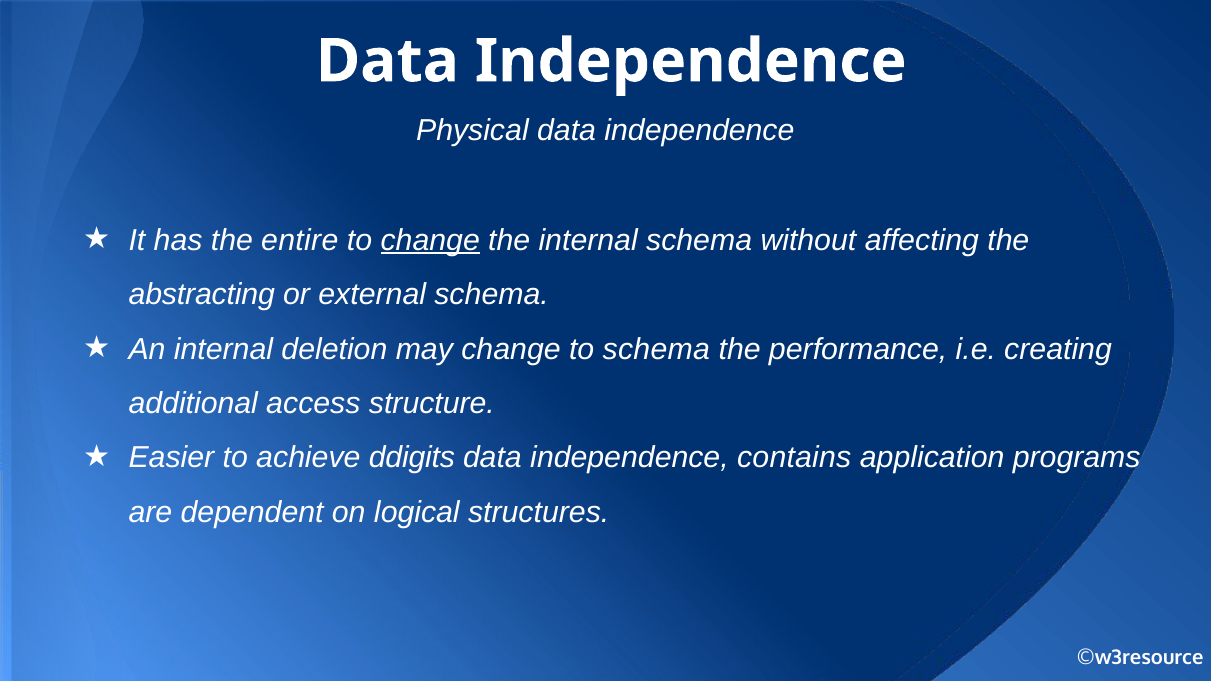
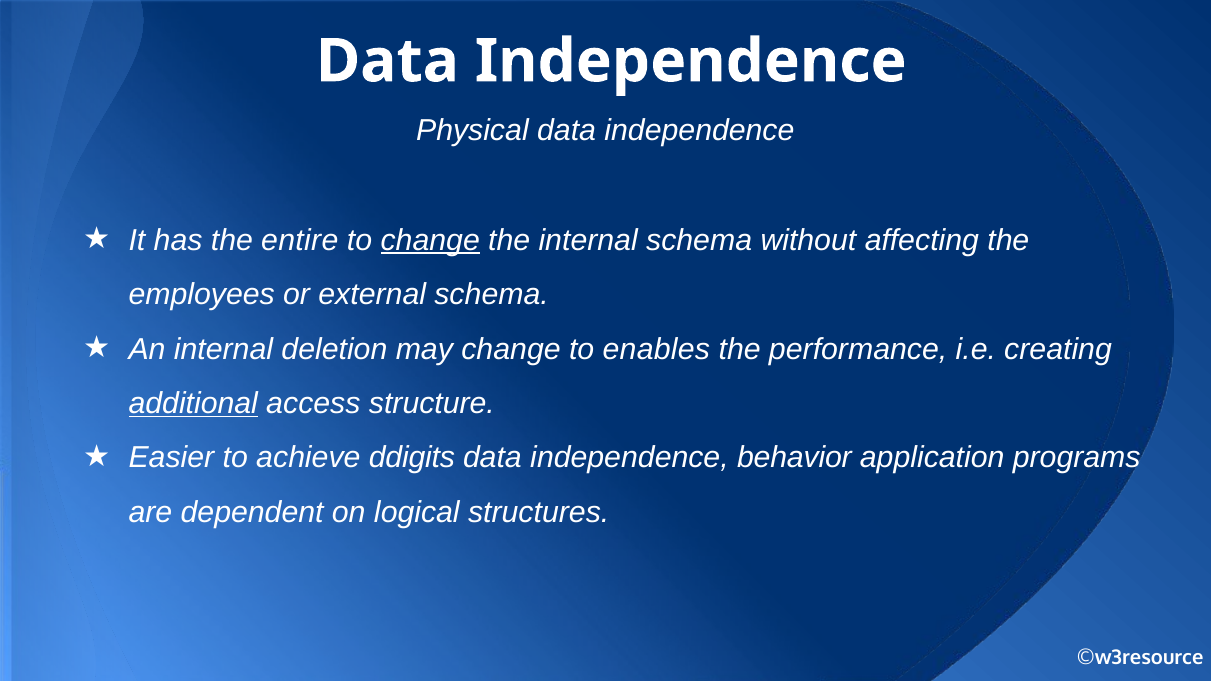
abstracting: abstracting -> employees
to schema: schema -> enables
additional underline: none -> present
contains: contains -> behavior
